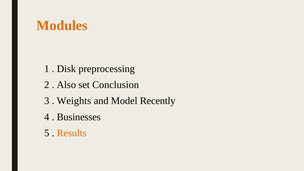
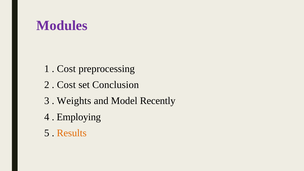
Modules colour: orange -> purple
Disk at (66, 69): Disk -> Cost
Also at (66, 85): Also -> Cost
Businesses: Businesses -> Employing
